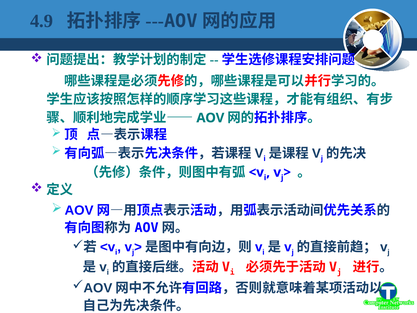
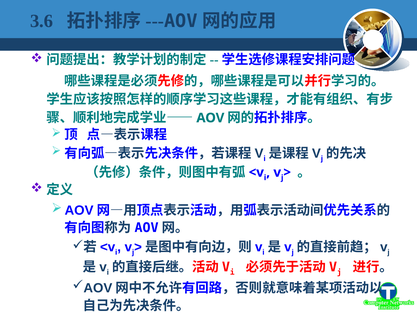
4.9: 4.9 -> 3.6
